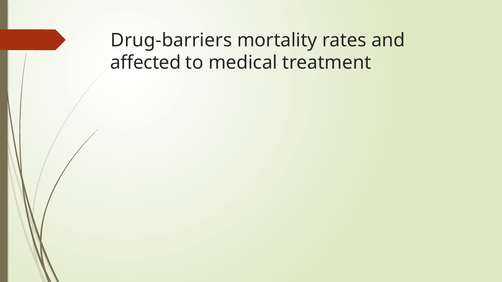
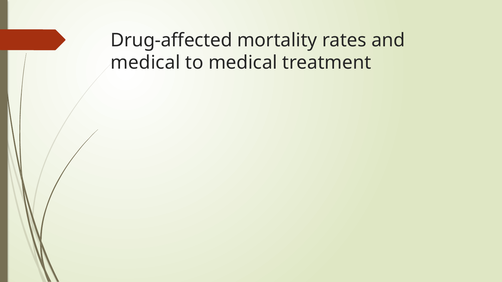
Drug-barriers: Drug-barriers -> Drug-affected
affected at (146, 63): affected -> medical
